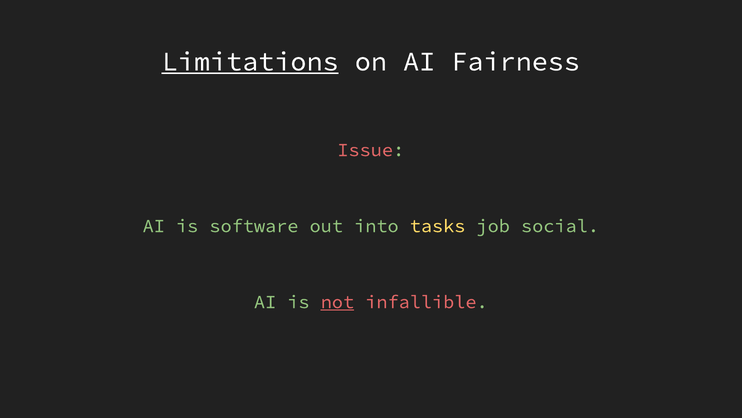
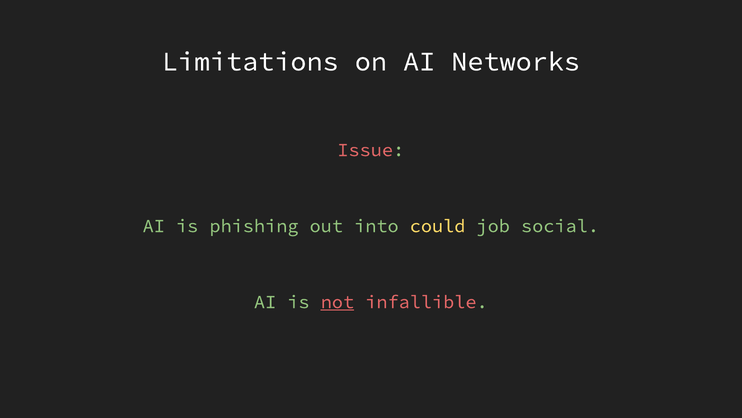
Limitations underline: present -> none
Fairness: Fairness -> Networks
software: software -> phishing
tasks: tasks -> could
